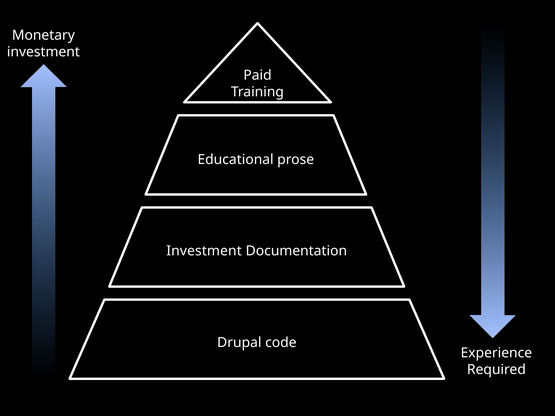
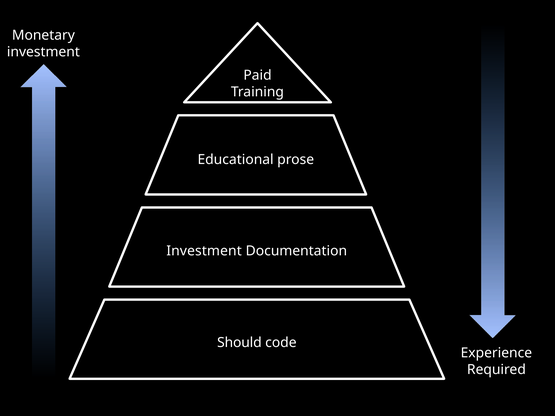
Drupal: Drupal -> Should
